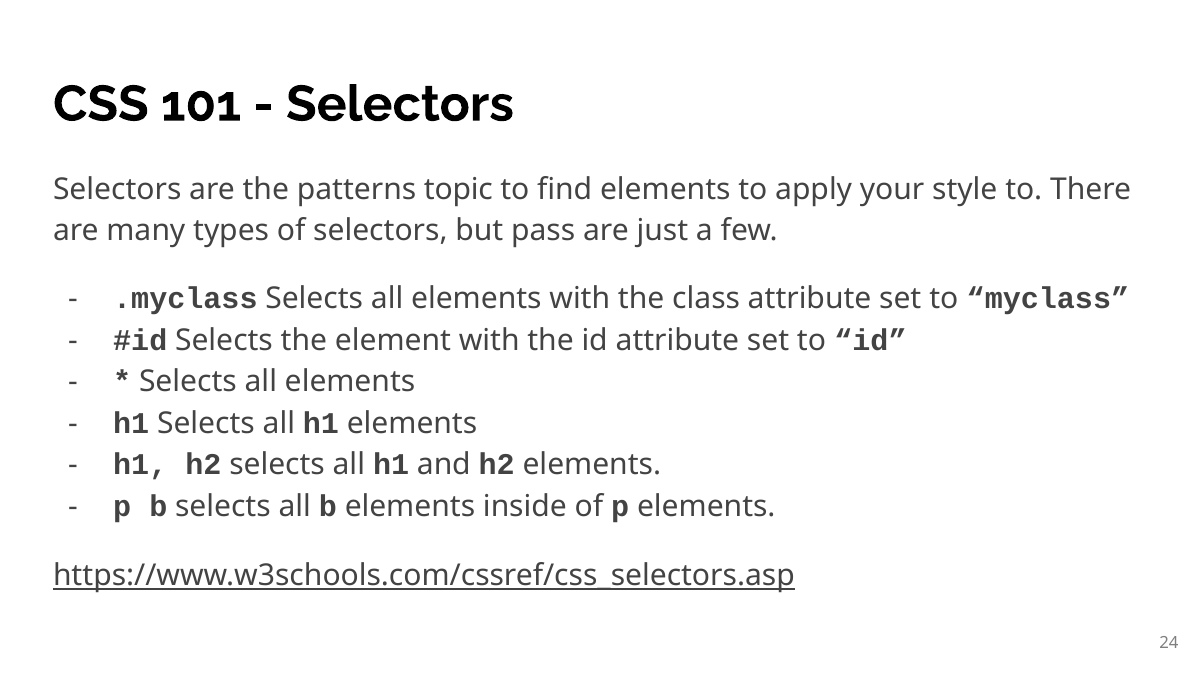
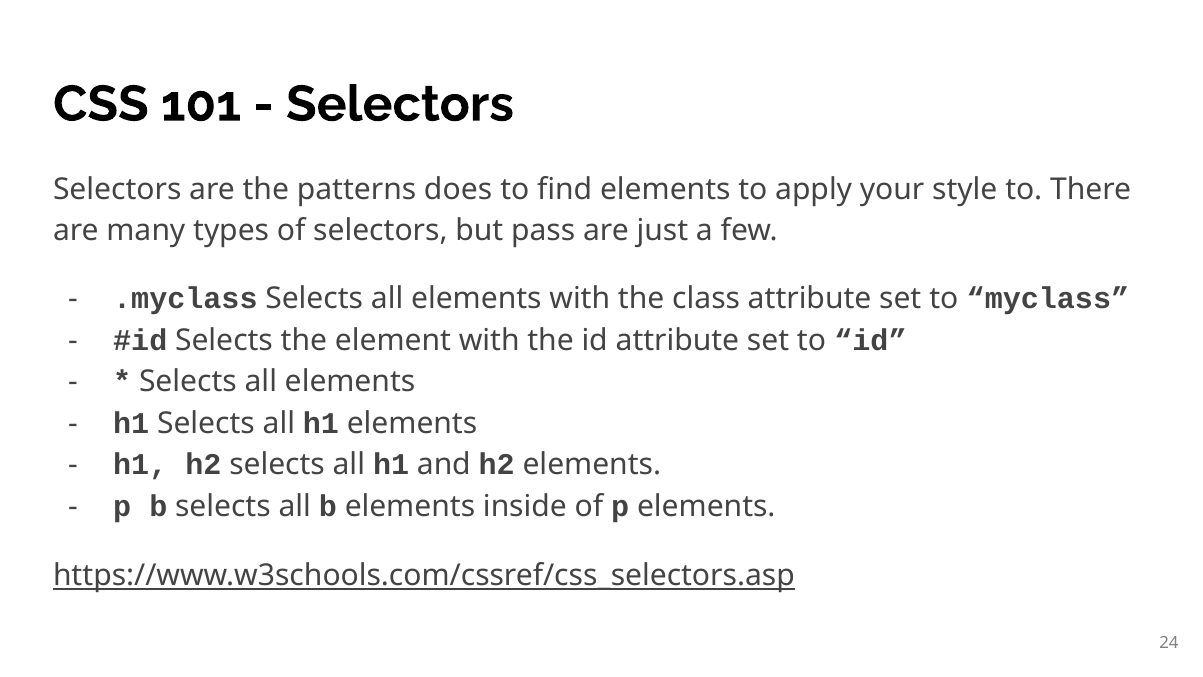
topic: topic -> does
